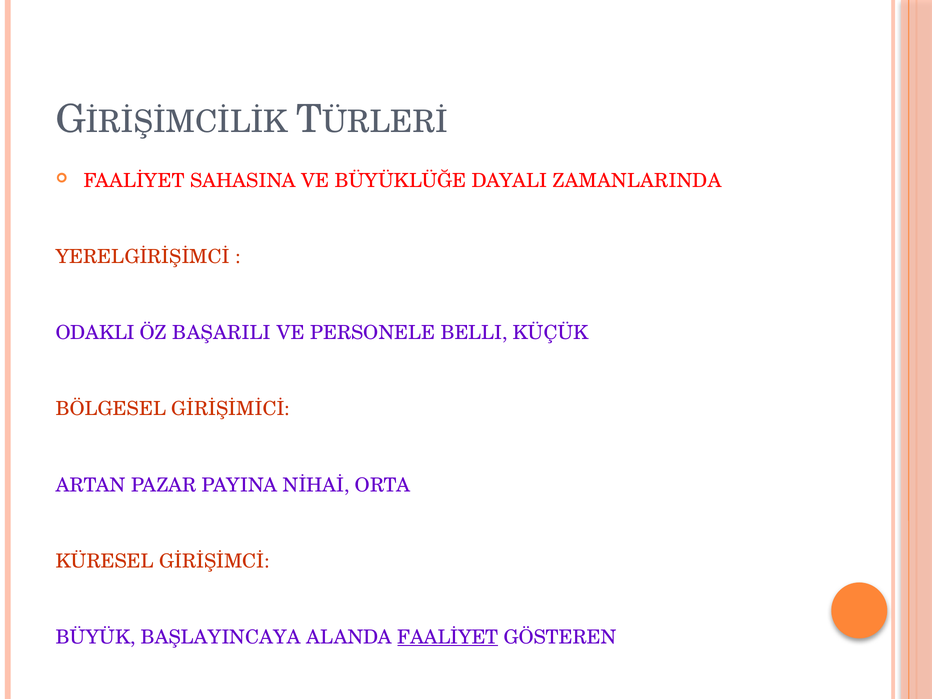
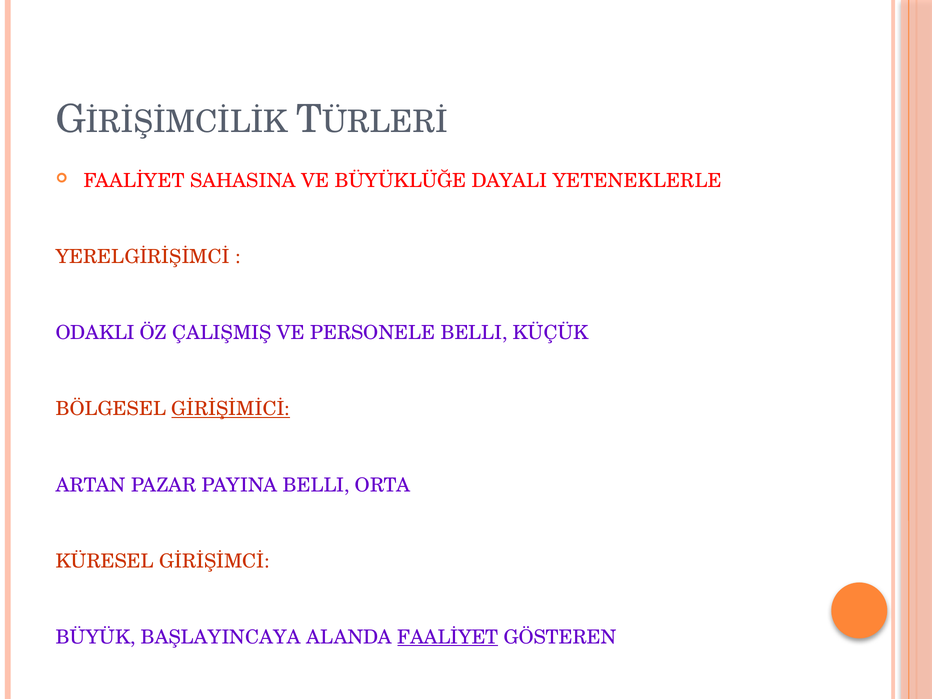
ZAMANLARINDA: ZAMANLARINDA -> YETENEKLERLE
BAŞARILI: BAŞARILI -> ÇALIŞMIŞ
GİRİŞİMİCİ underline: none -> present
PAYINA NİHAİ: NİHAİ -> BELLI
